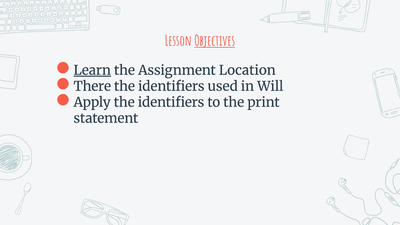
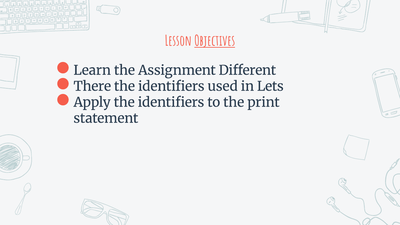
Learn underline: present -> none
Location: Location -> Different
Will: Will -> Lets
